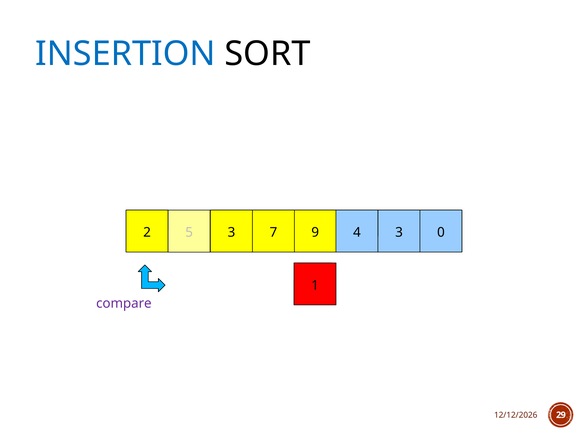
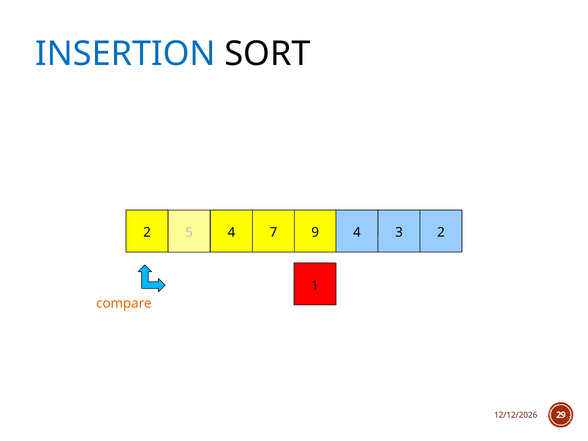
2 3: 3 -> 4
3 0: 0 -> 2
compare colour: purple -> orange
